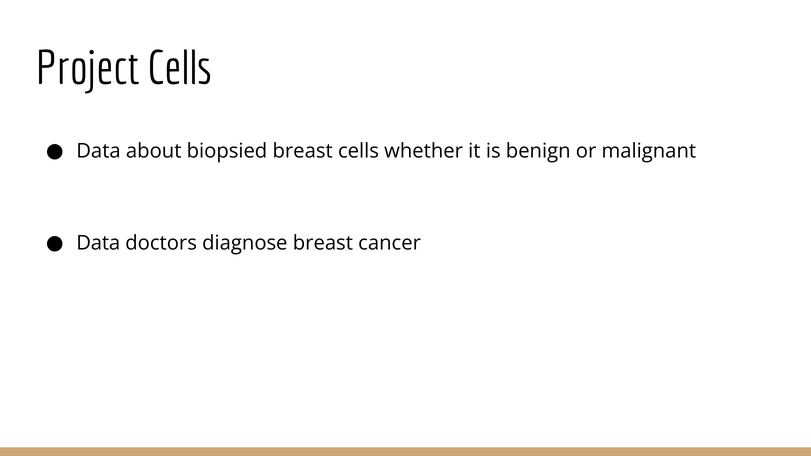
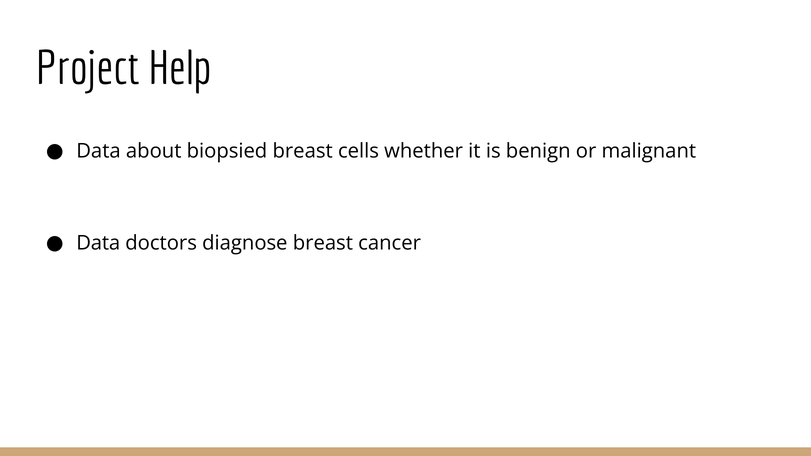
Project Cells: Cells -> Help
